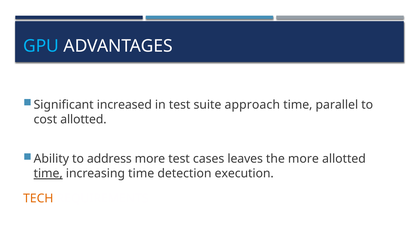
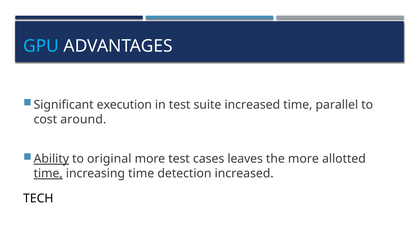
increased: increased -> execution
suite approach: approach -> increased
cost allotted: allotted -> around
Ability underline: none -> present
address: address -> original
detection execution: execution -> increased
TECH colour: orange -> black
